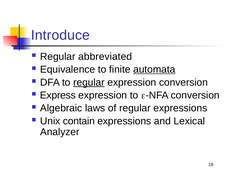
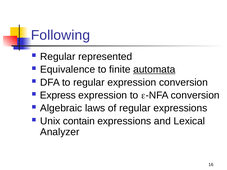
Introduce: Introduce -> Following
abbreviated: abbreviated -> represented
regular at (89, 82) underline: present -> none
